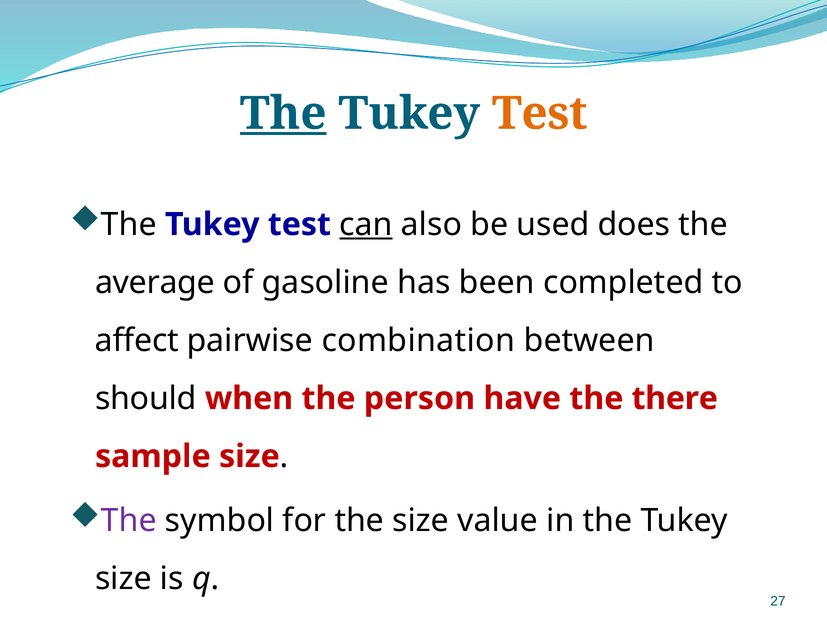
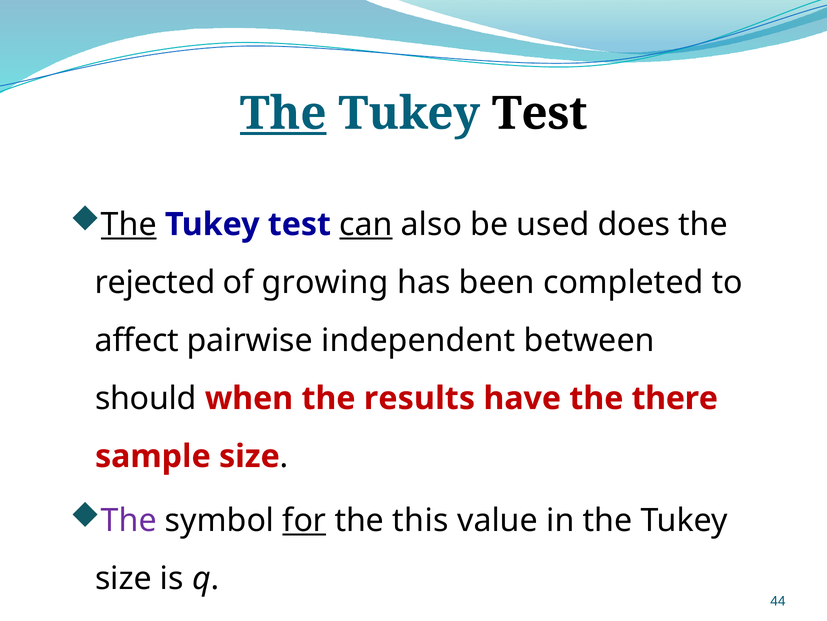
Test at (540, 113) colour: orange -> black
The at (129, 224) underline: none -> present
average: average -> rejected
gasoline: gasoline -> growing
combination: combination -> independent
person: person -> results
for underline: none -> present
the size: size -> this
27: 27 -> 44
